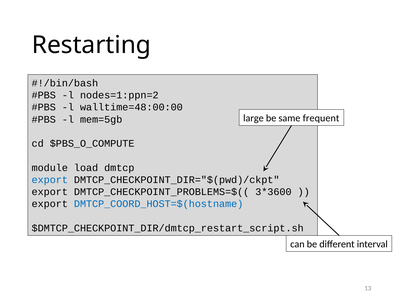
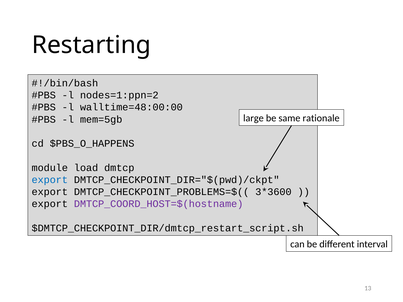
frequent: frequent -> rationale
$PBS_O_COMPUTE: $PBS_O_COMPUTE -> $PBS_O_HAPPENS
DMTCP_COORD_HOST=$(hostname colour: blue -> purple
